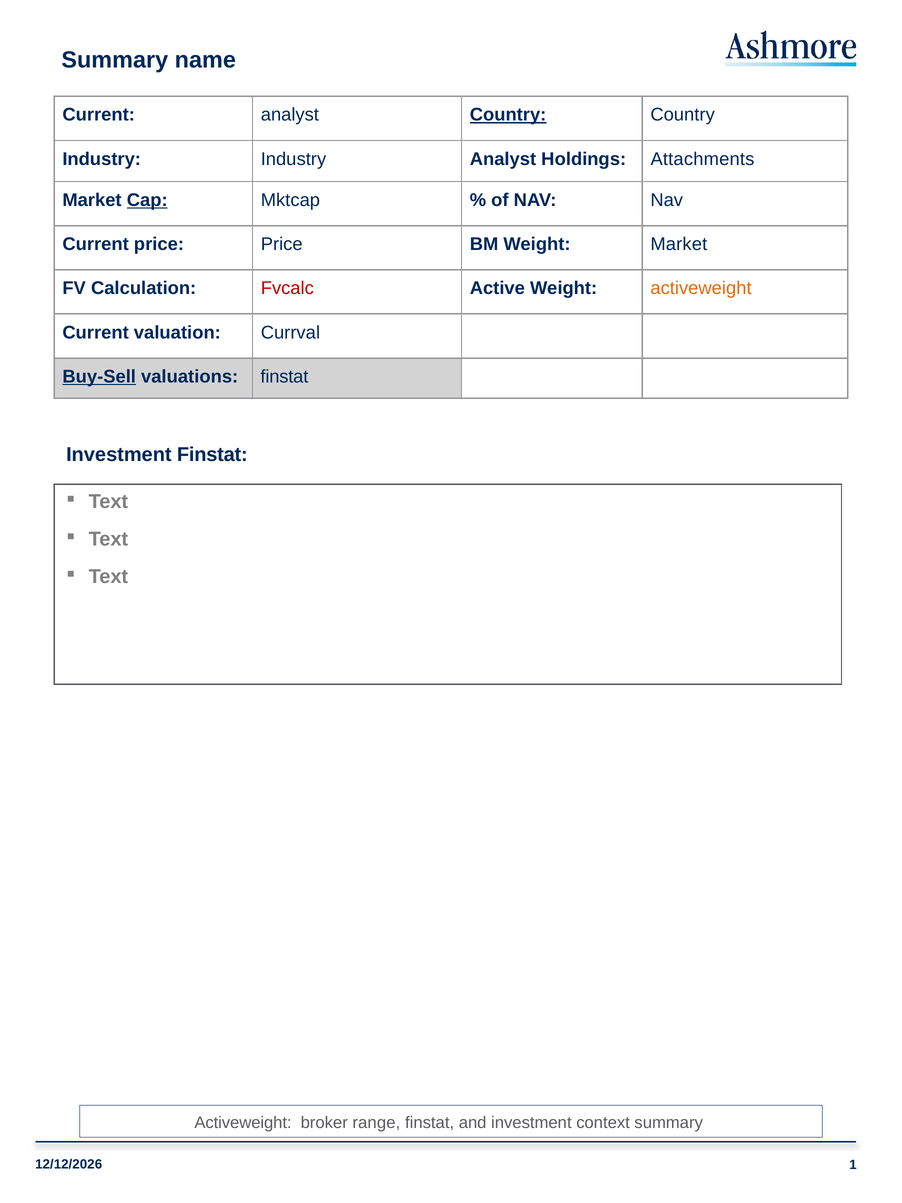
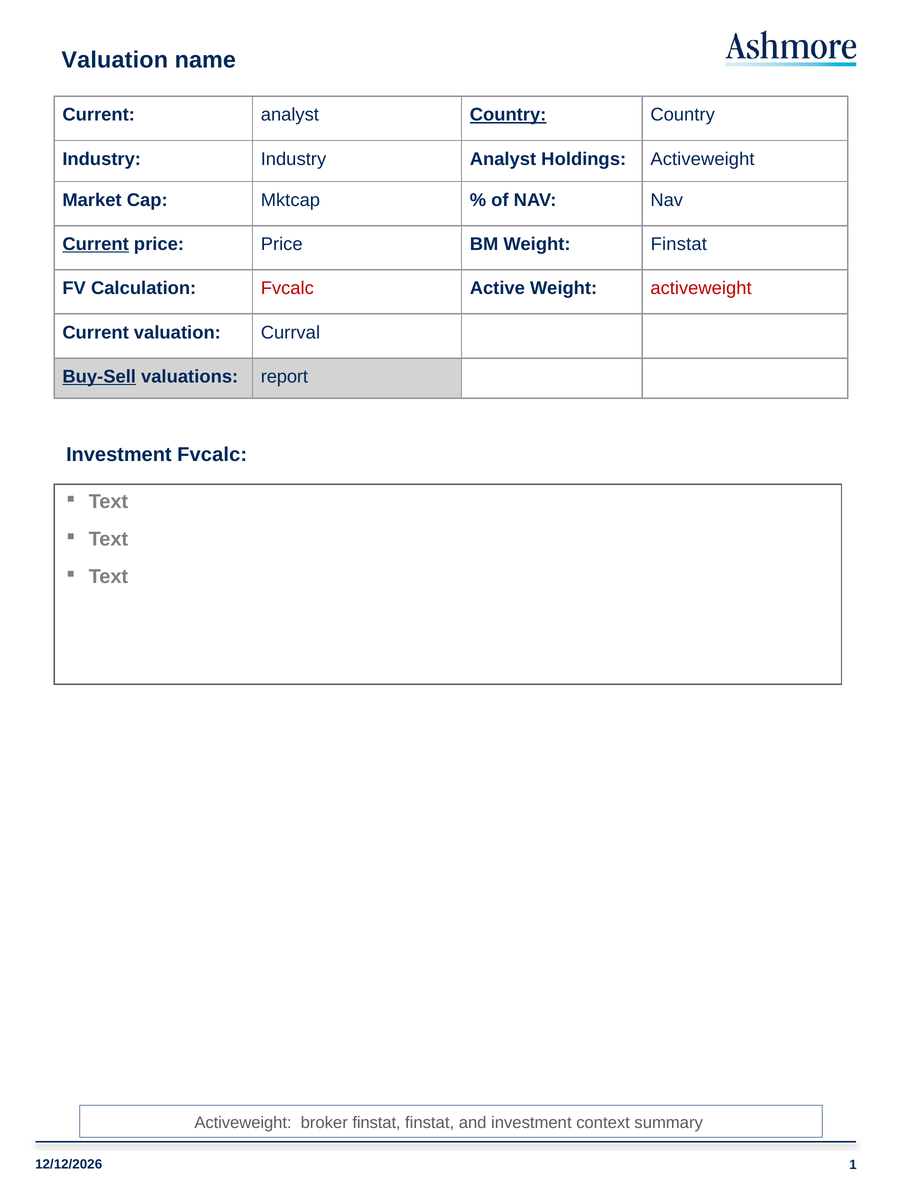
Summary at (115, 60): Summary -> Valuation
Holdings Attachments: Attachments -> Activeweight
Cap underline: present -> none
Current at (96, 244) underline: none -> present
Weight Market: Market -> Finstat
activeweight at (701, 288) colour: orange -> red
valuations finstat: finstat -> report
Investment Finstat: Finstat -> Fvcalc
broker range: range -> finstat
